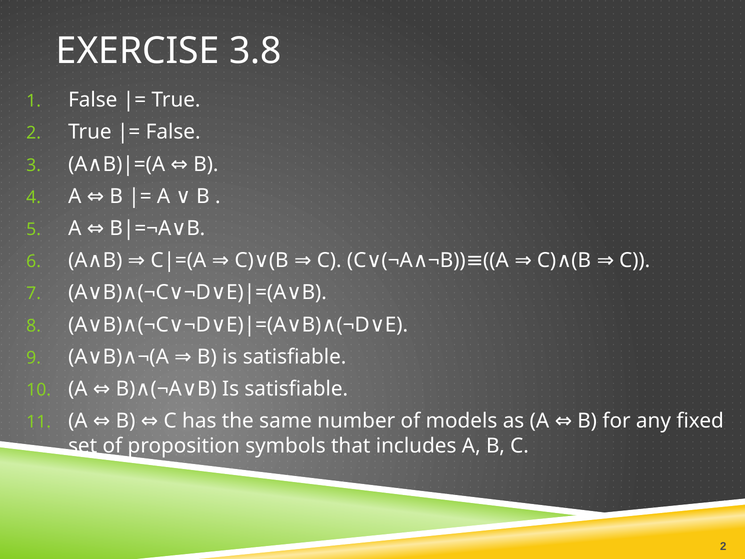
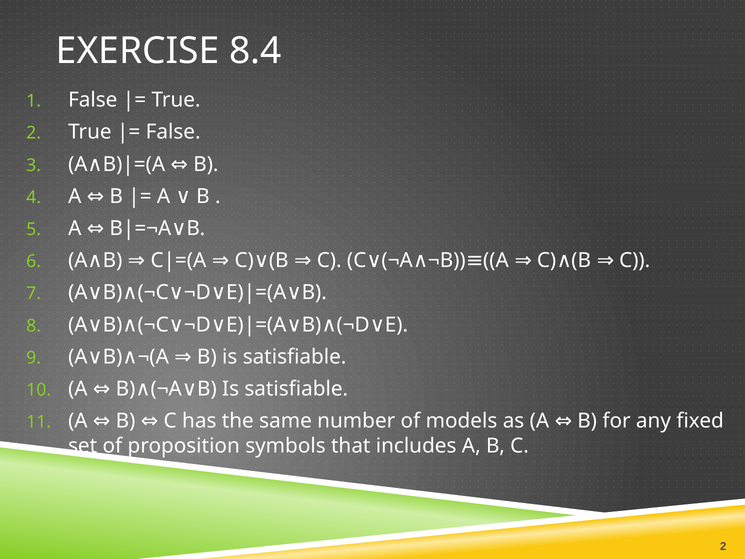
3.8: 3.8 -> 8.4
